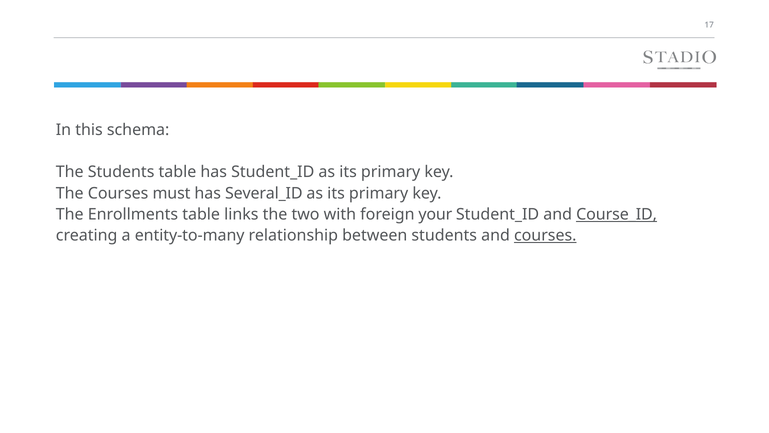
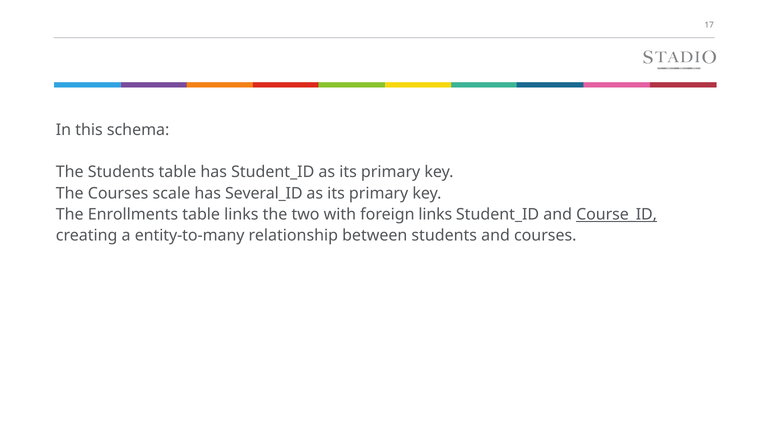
must: must -> scale
foreign your: your -> links
courses at (545, 235) underline: present -> none
